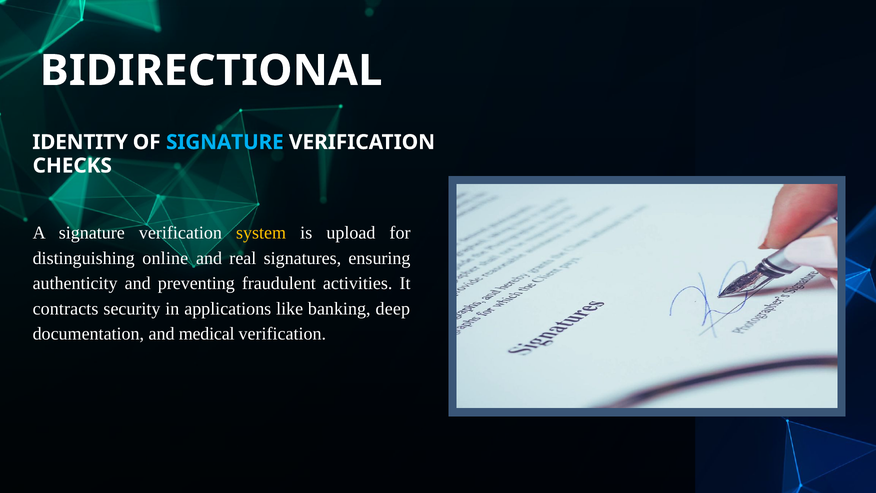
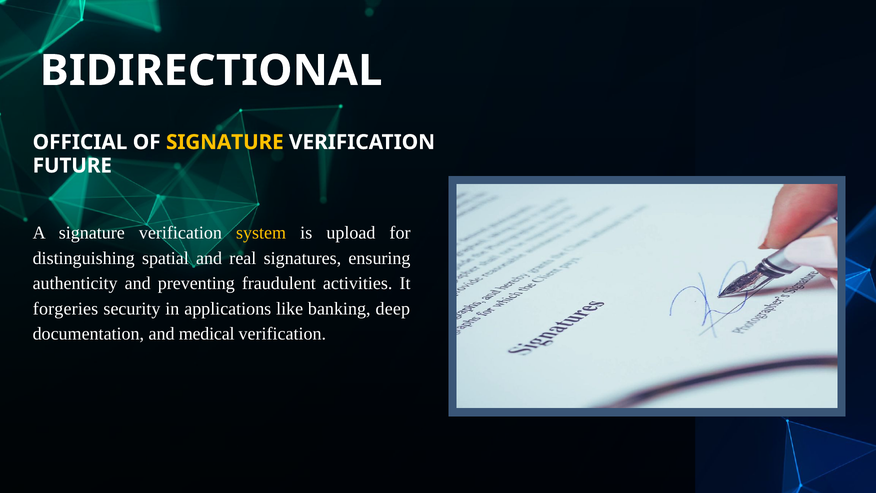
IDENTITY: IDENTITY -> OFFICIAL
SIGNATURE at (225, 142) colour: light blue -> yellow
CHECKS: CHECKS -> FUTURE
online: online -> spatial
contracts: contracts -> forgeries
